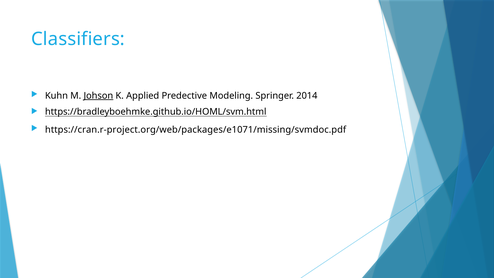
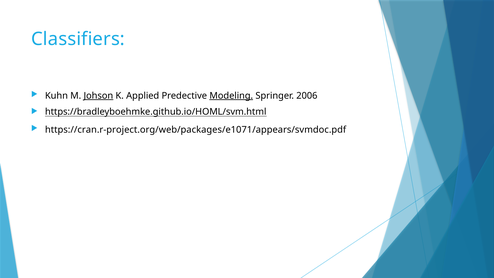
Modeling underline: none -> present
2014: 2014 -> 2006
https://cran.r-project.org/web/packages/e1071/missing/svmdoc.pdf: https://cran.r-project.org/web/packages/e1071/missing/svmdoc.pdf -> https://cran.r-project.org/web/packages/e1071/appears/svmdoc.pdf
